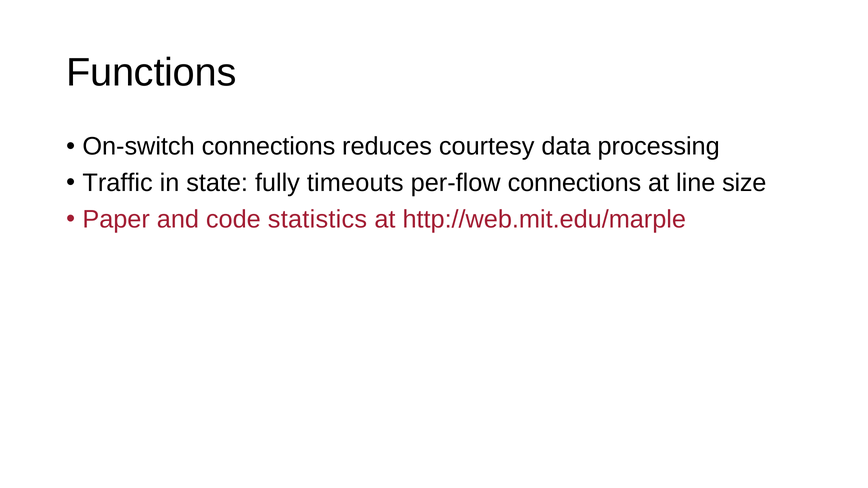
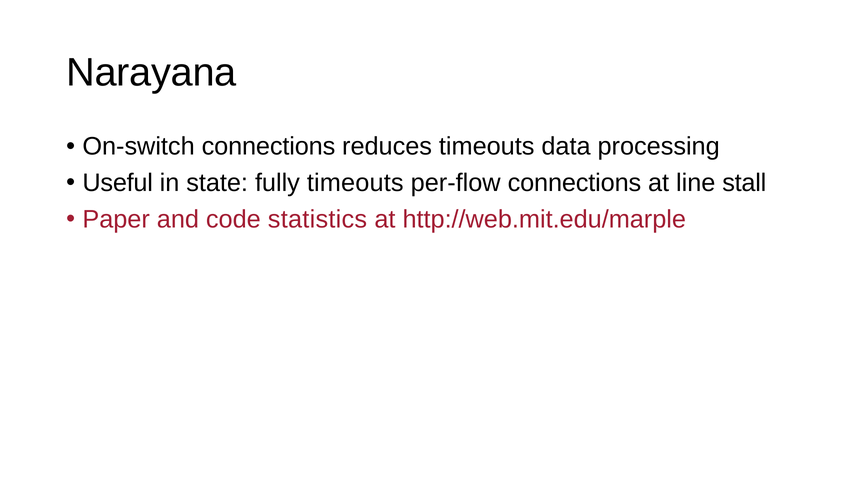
Functions: Functions -> Narayana
reduces courtesy: courtesy -> timeouts
Traffic: Traffic -> Useful
size: size -> stall
